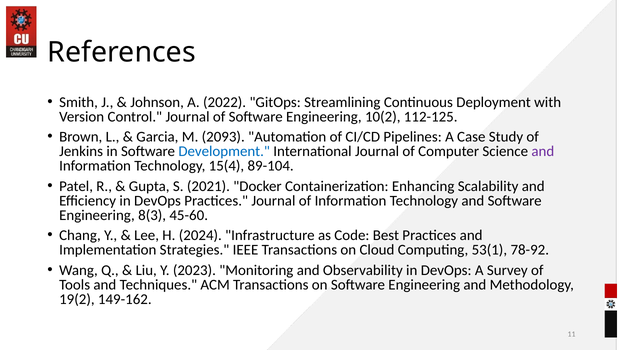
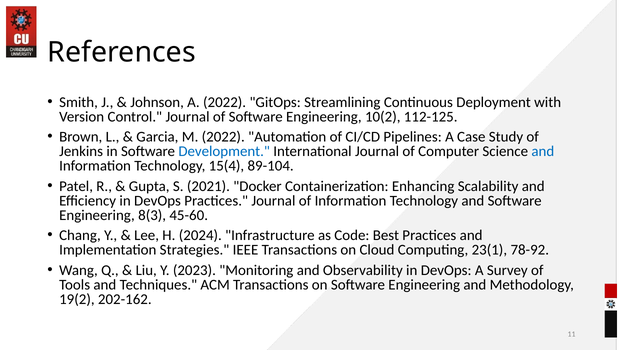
M 2093: 2093 -> 2022
and at (543, 152) colour: purple -> blue
53(1: 53(1 -> 23(1
149-162: 149-162 -> 202-162
